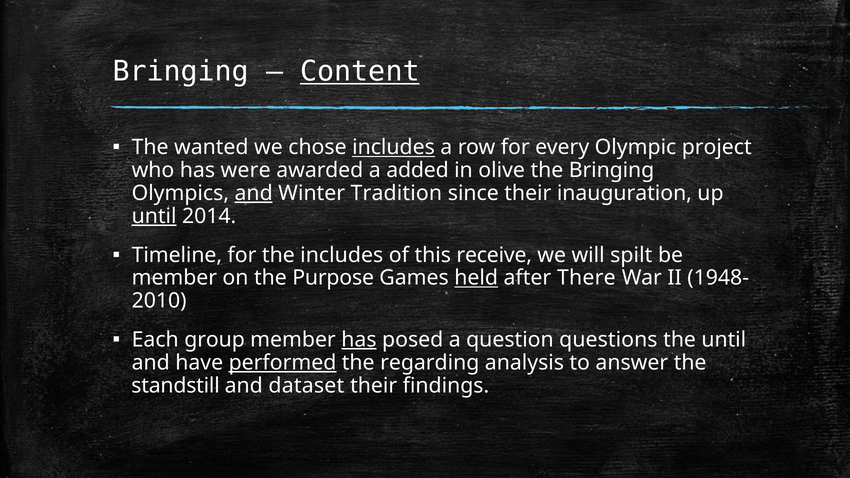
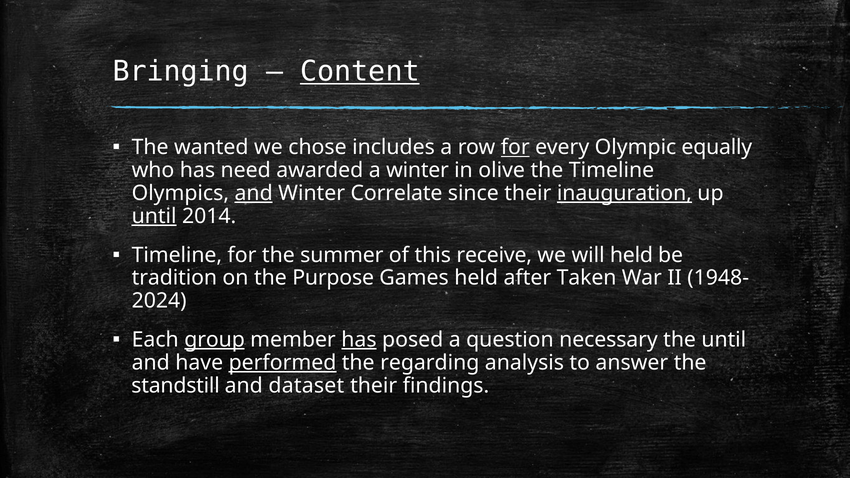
includes at (393, 147) underline: present -> none
for at (515, 147) underline: none -> present
project: project -> equally
were: were -> need
a added: added -> winter
the Bringing: Bringing -> Timeline
Tradition: Tradition -> Correlate
inauguration underline: none -> present
the includes: includes -> summer
will spilt: spilt -> held
member at (174, 278): member -> tradition
held at (476, 278) underline: present -> none
There: There -> Taken
2010: 2010 -> 2024
group underline: none -> present
questions: questions -> necessary
